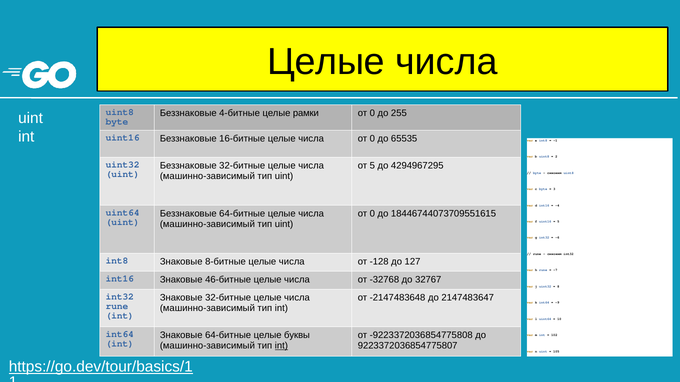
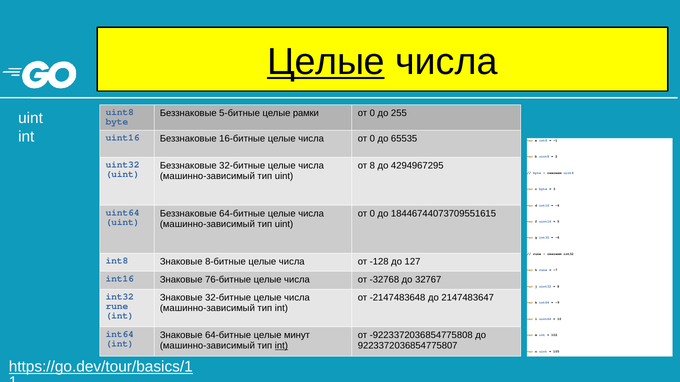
Целые at (326, 62) underline: none -> present
4-битные: 4-битные -> 5-битные
от 5: 5 -> 8
46-битные: 46-битные -> 76-битные
буквы: буквы -> минут
